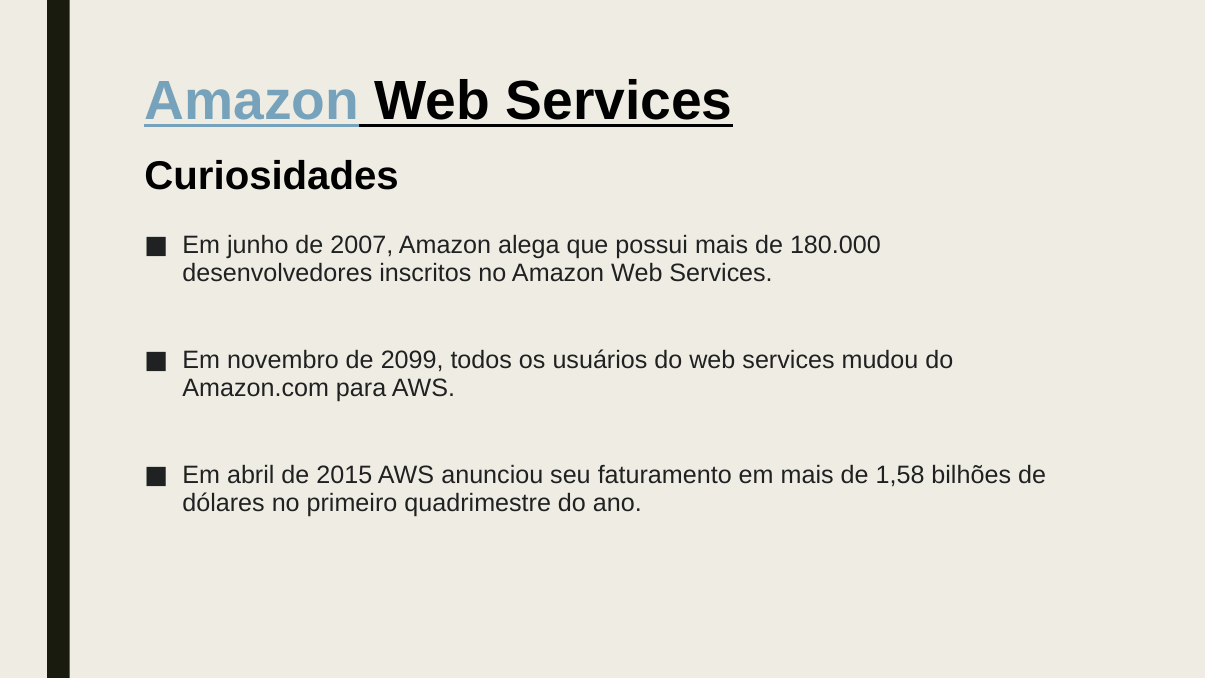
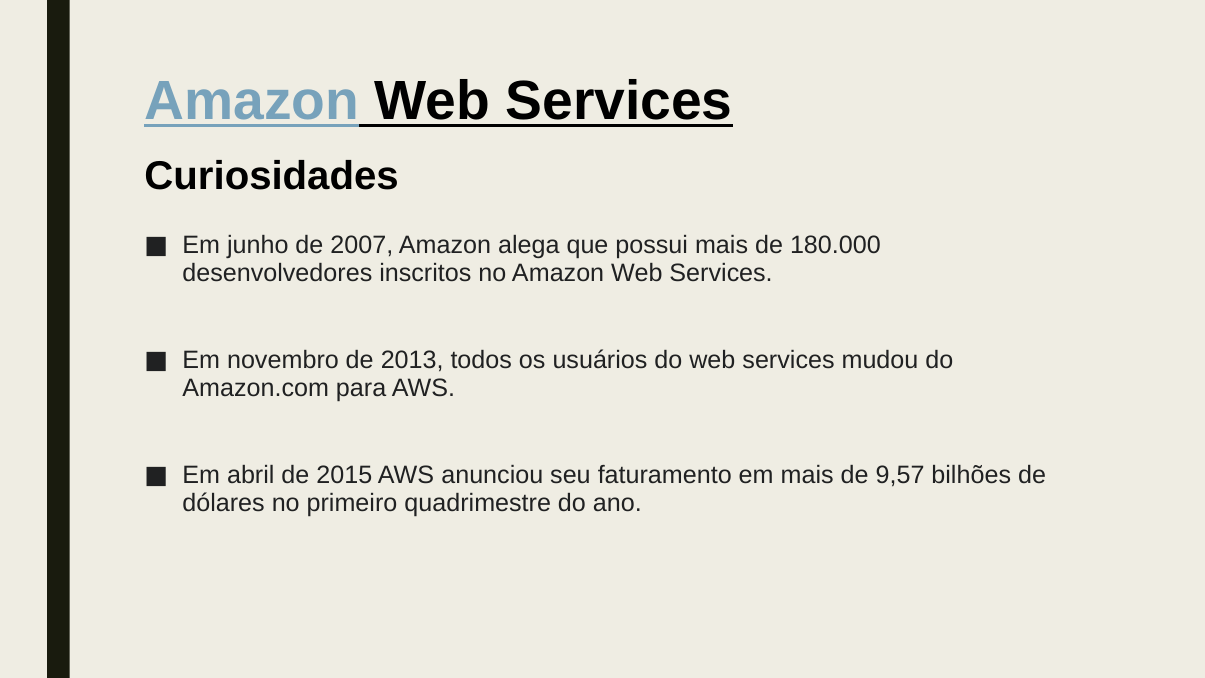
2099: 2099 -> 2013
1,58: 1,58 -> 9,57
